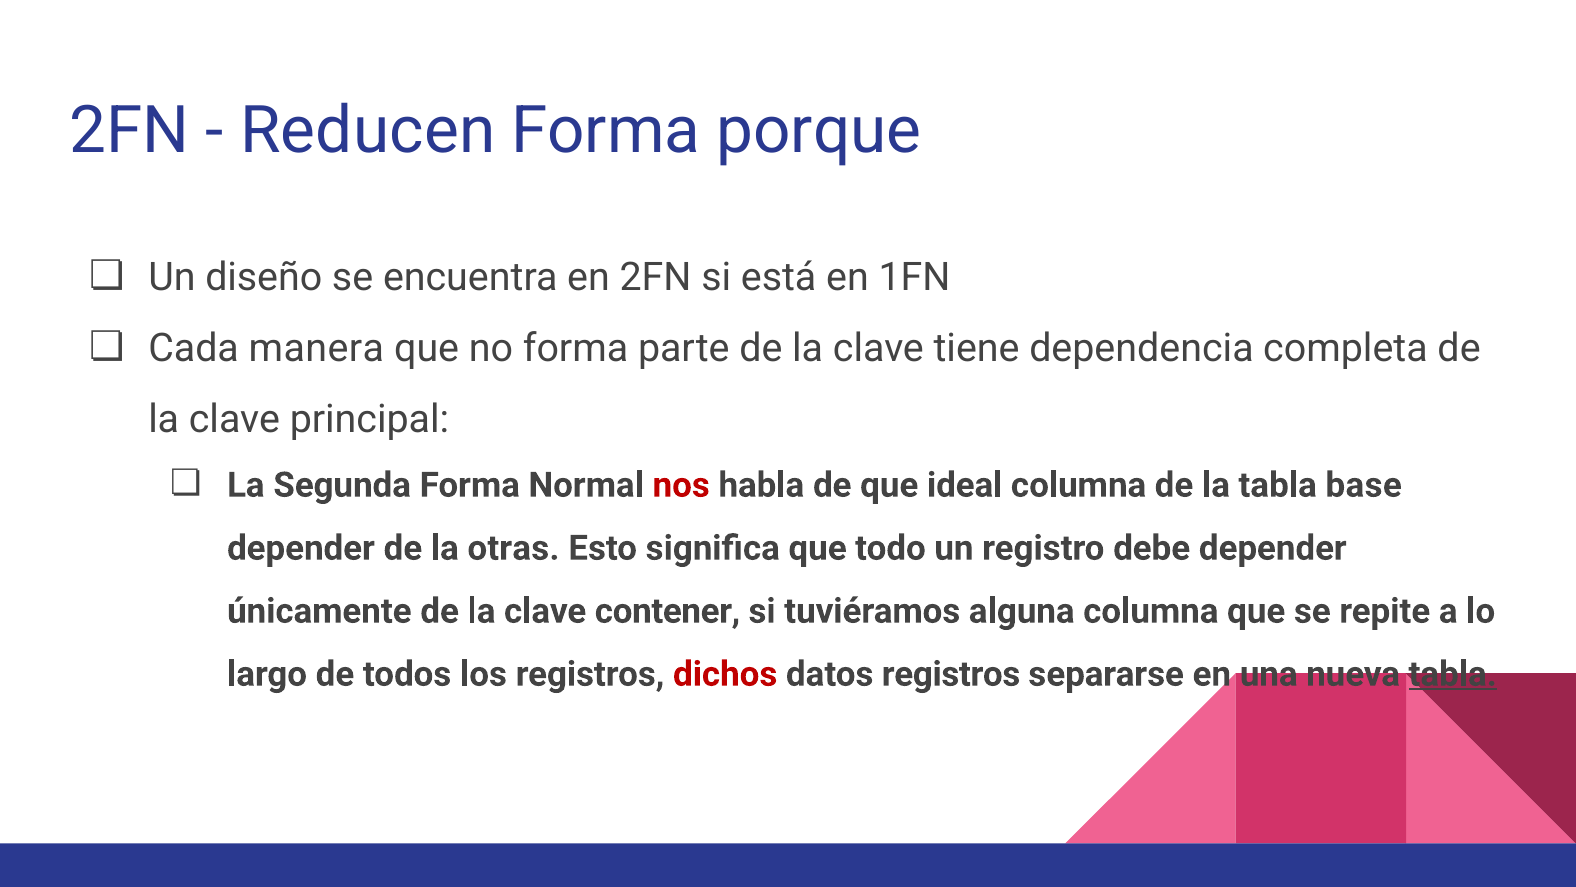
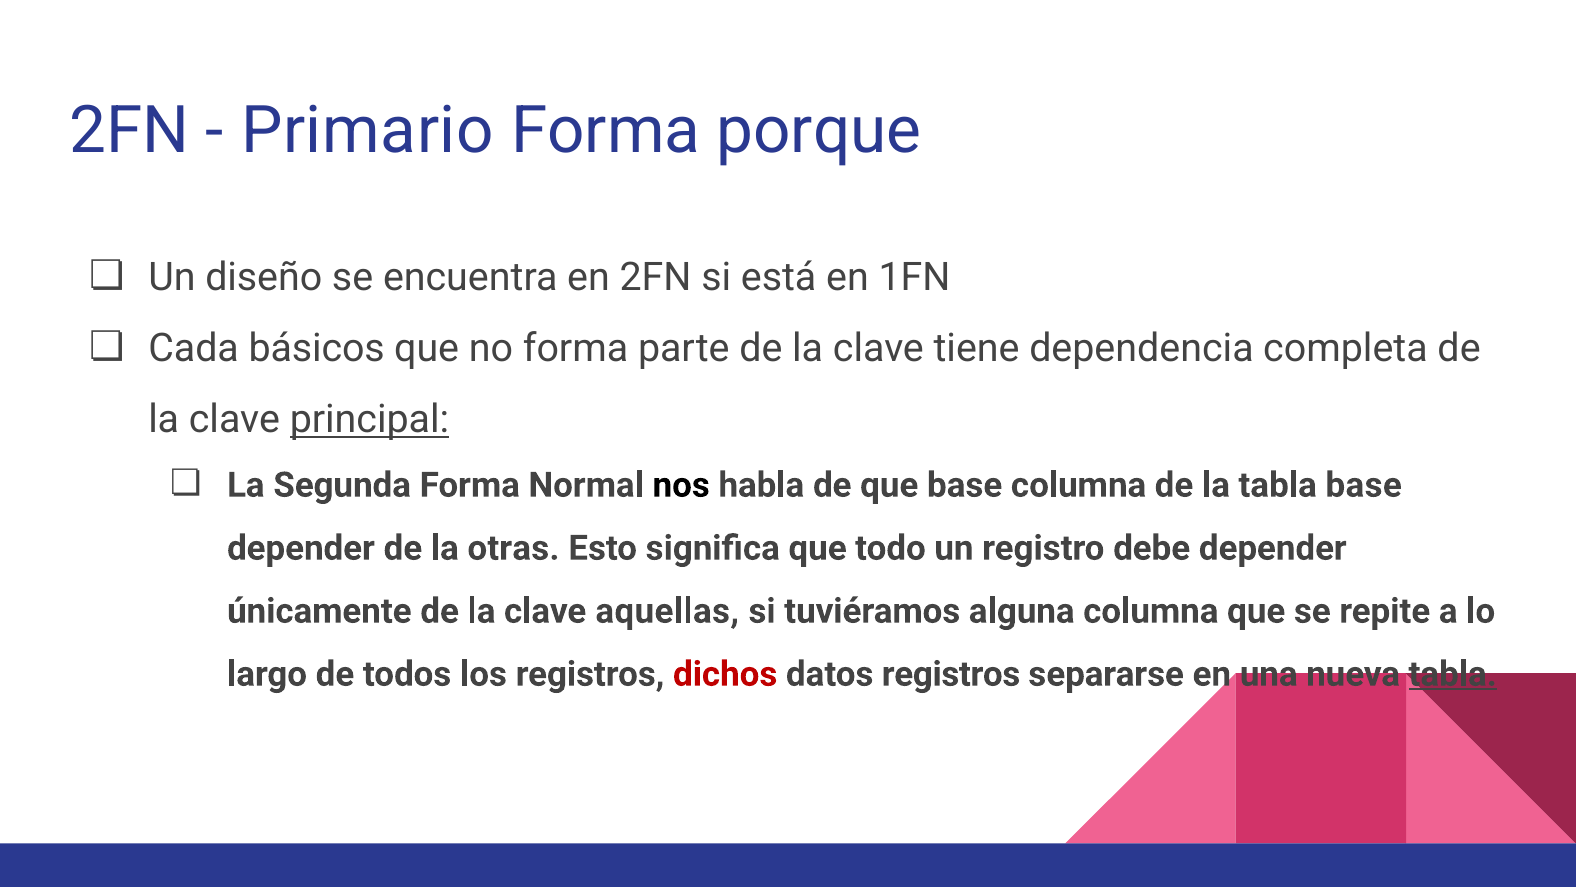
Reducen: Reducen -> Primario
manera: manera -> básicos
principal underline: none -> present
nos colour: red -> black
que ideal: ideal -> base
contener: contener -> aquellas
